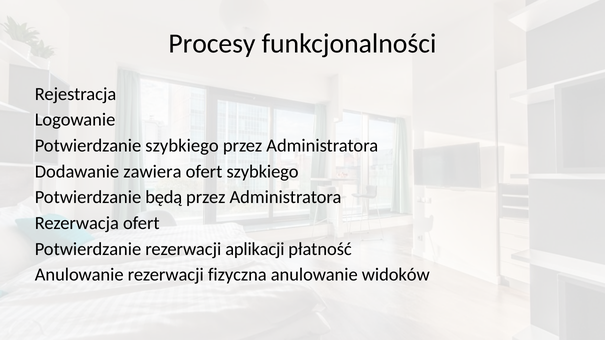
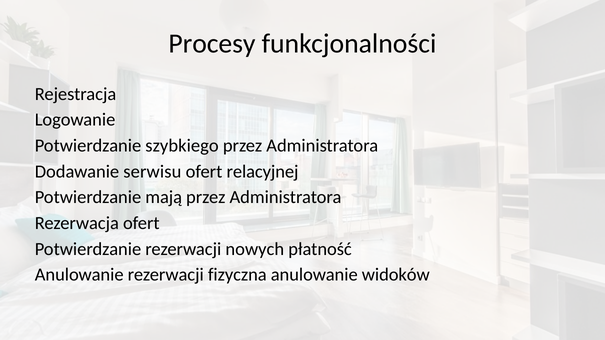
zawiera: zawiera -> serwisu
ofert szybkiego: szybkiego -> relacyjnej
będą: będą -> mają
aplikacji: aplikacji -> nowych
